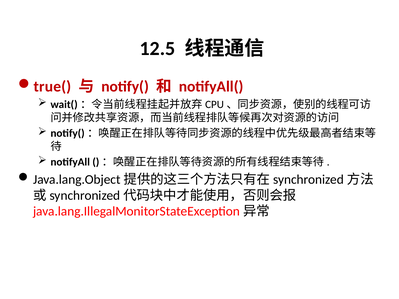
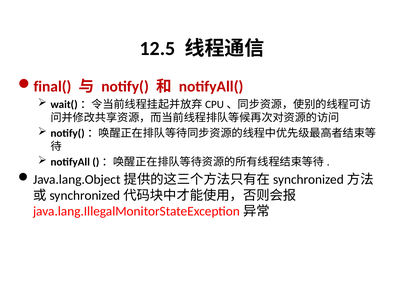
true(: true( -> final(
